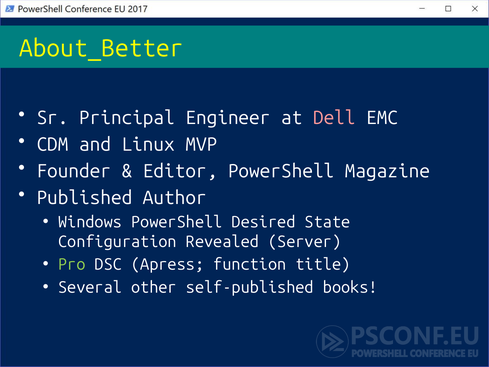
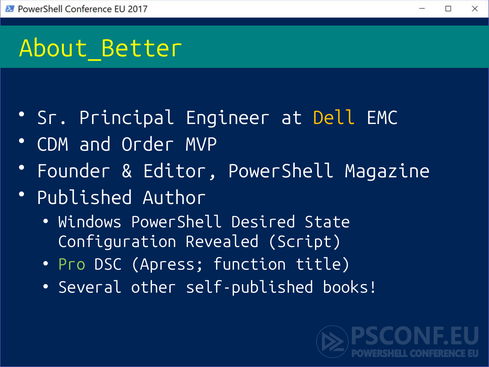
Dell colour: pink -> yellow
Linux: Linux -> Order
Server: Server -> Script
